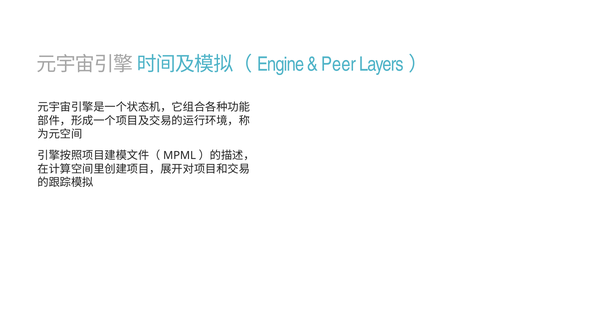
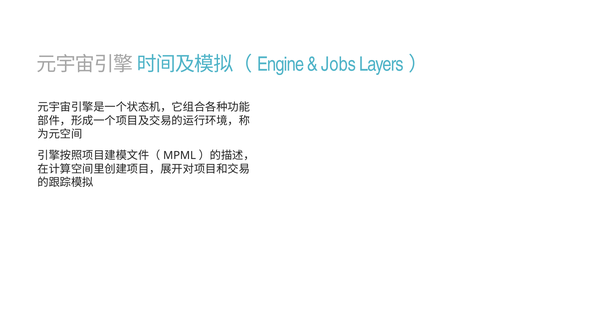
Peer: Peer -> Jobs
